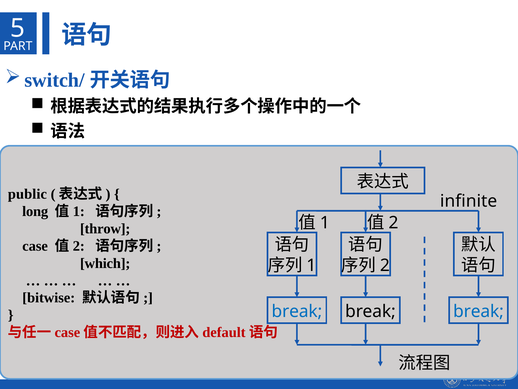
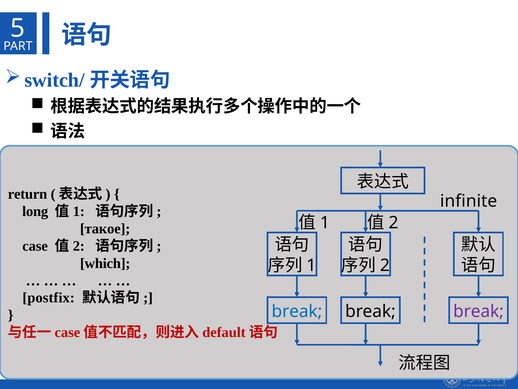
public: public -> return
throw: throw -> такое
bitwise: bitwise -> postfix
break at (478, 311) colour: blue -> purple
